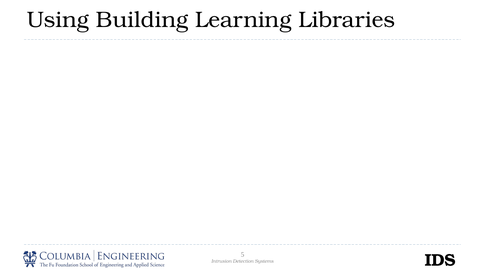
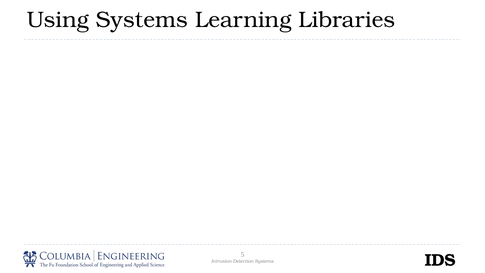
Using Building: Building -> Systems
